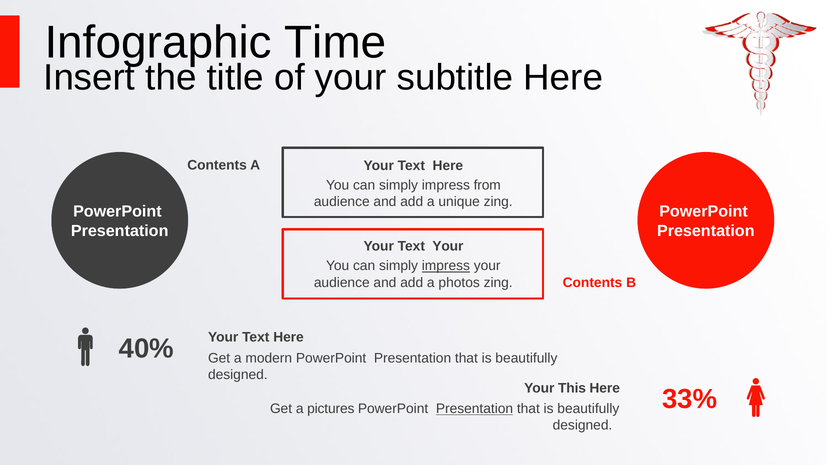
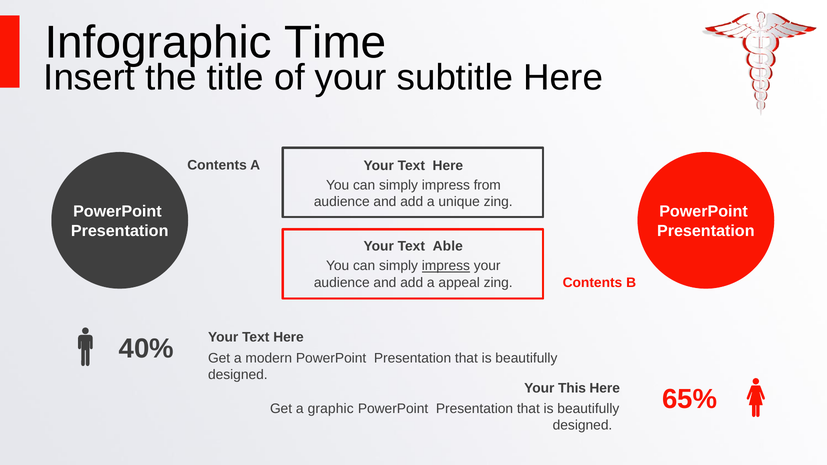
Text Your: Your -> Able
photos: photos -> appeal
33%: 33% -> 65%
pictures: pictures -> graphic
Presentation at (475, 409) underline: present -> none
